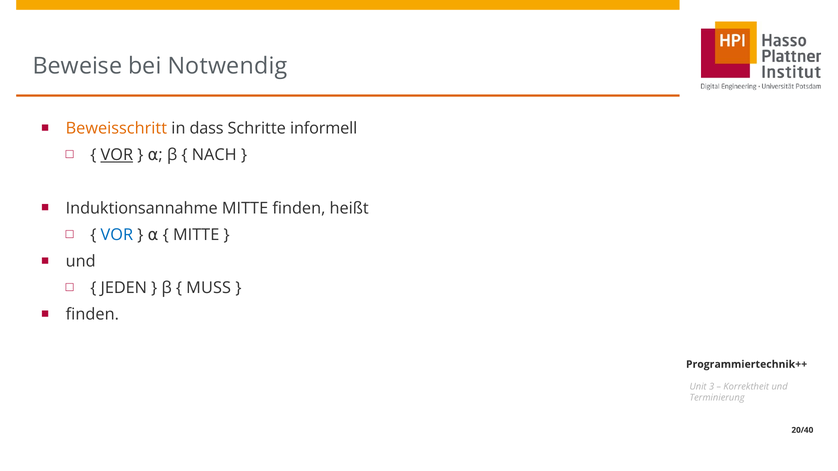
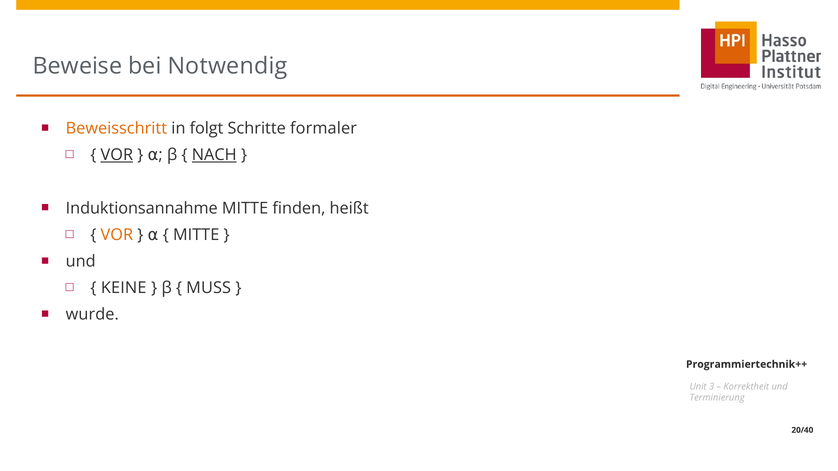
dass: dass -> folgt
informell: informell -> formaler
NACH underline: none -> present
VOR at (117, 235) colour: blue -> orange
JEDEN: JEDEN -> KEINE
finden at (92, 315): finden -> wurde
